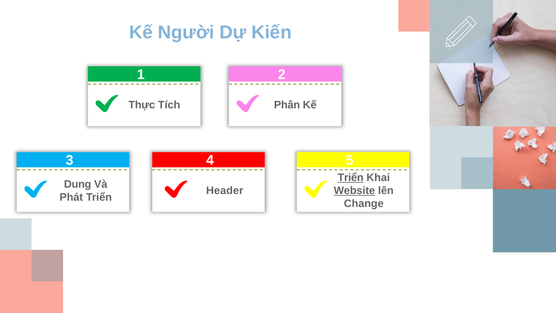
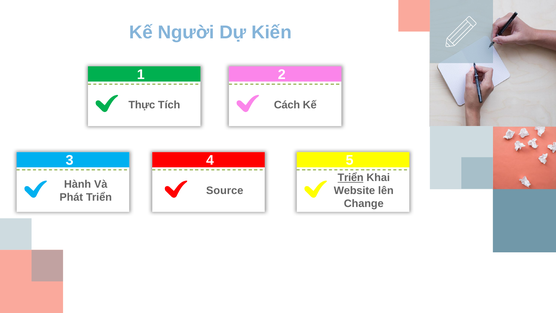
Phân: Phân -> Cách
Dung: Dung -> Hành
Header: Header -> Source
Website underline: present -> none
